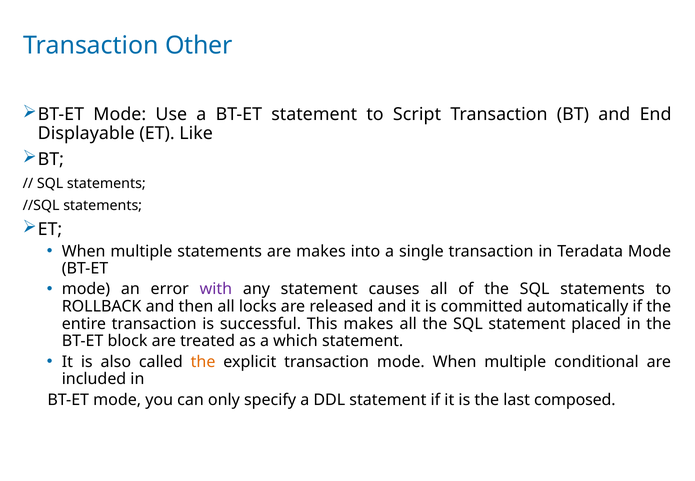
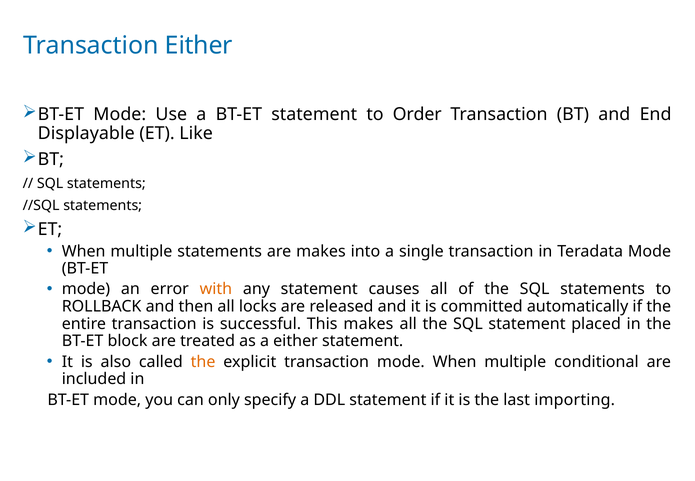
Transaction Other: Other -> Either
Script: Script -> Order
with colour: purple -> orange
a which: which -> either
composed: composed -> importing
